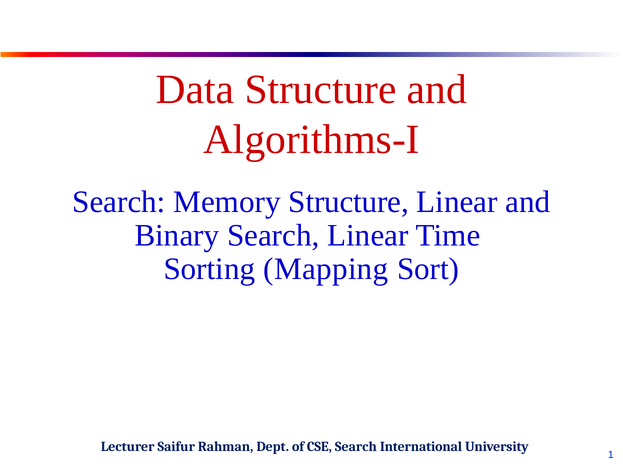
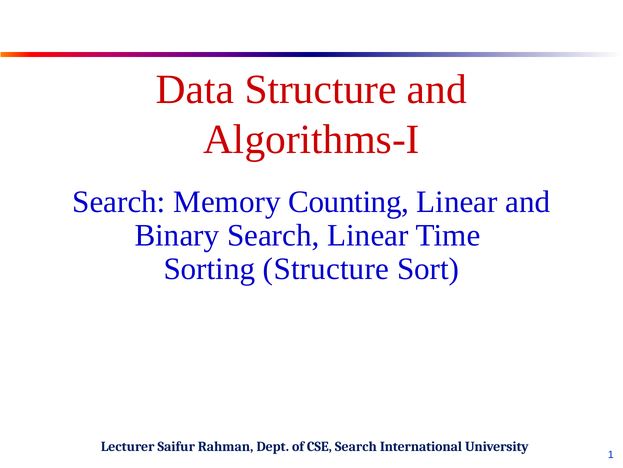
Memory Structure: Structure -> Counting
Sorting Mapping: Mapping -> Structure
